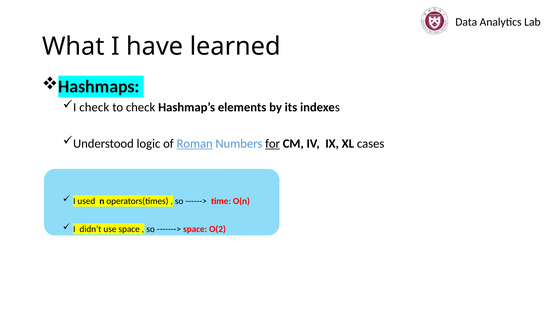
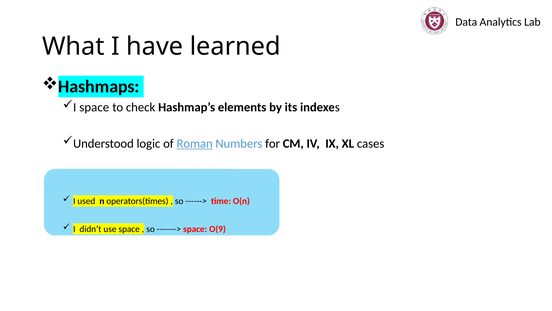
I check: check -> space
for underline: present -> none
O(2: O(2 -> O(9
